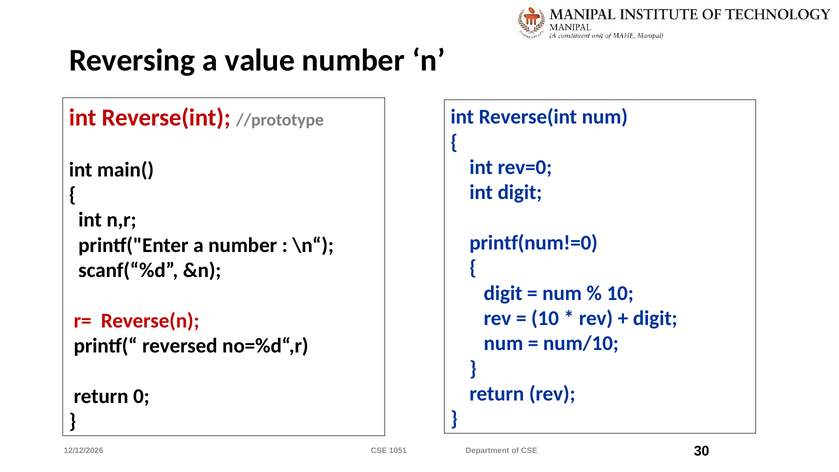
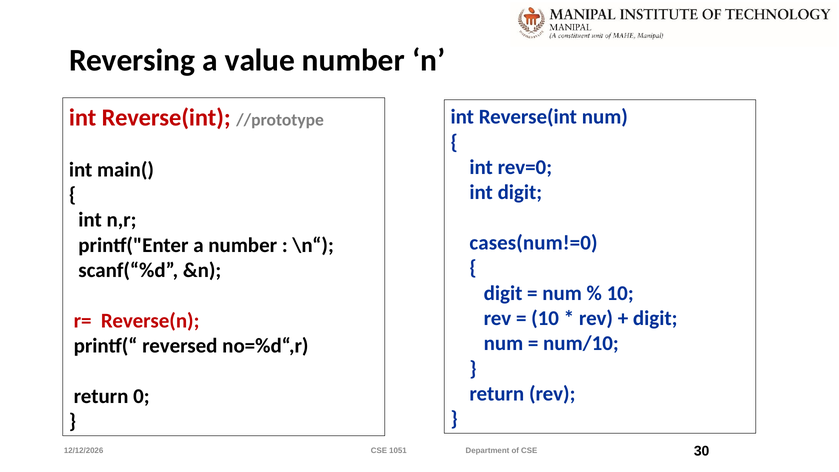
printf(num!=0: printf(num!=0 -> cases(num!=0
